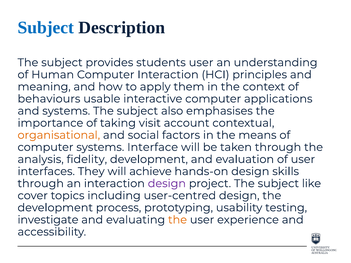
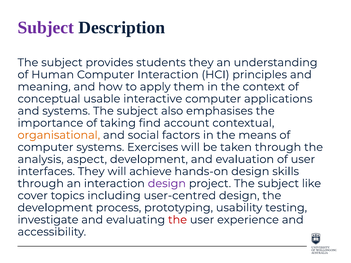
Subject at (46, 28) colour: blue -> purple
students user: user -> they
behaviours: behaviours -> conceptual
visit: visit -> find
Interface: Interface -> Exercises
fidelity: fidelity -> aspect
the at (178, 220) colour: orange -> red
